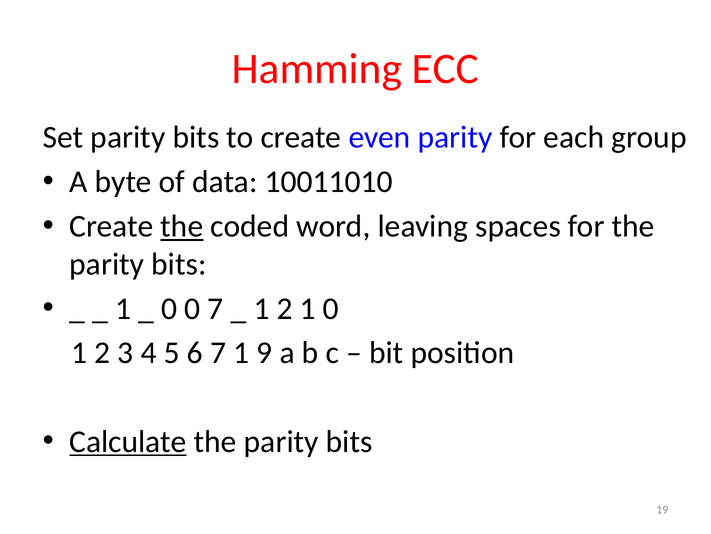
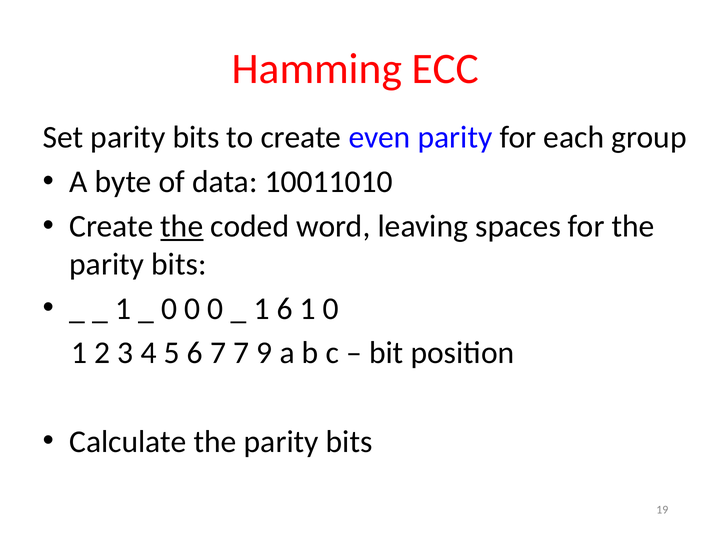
0 0 7: 7 -> 0
2 at (285, 308): 2 -> 6
7 1: 1 -> 7
Calculate underline: present -> none
